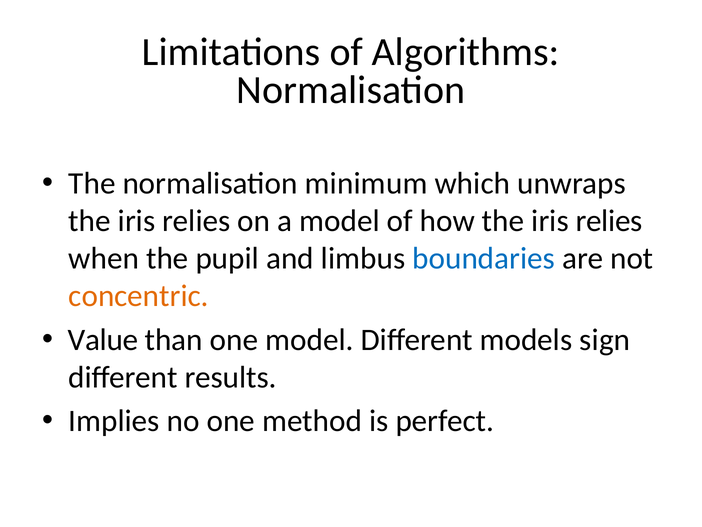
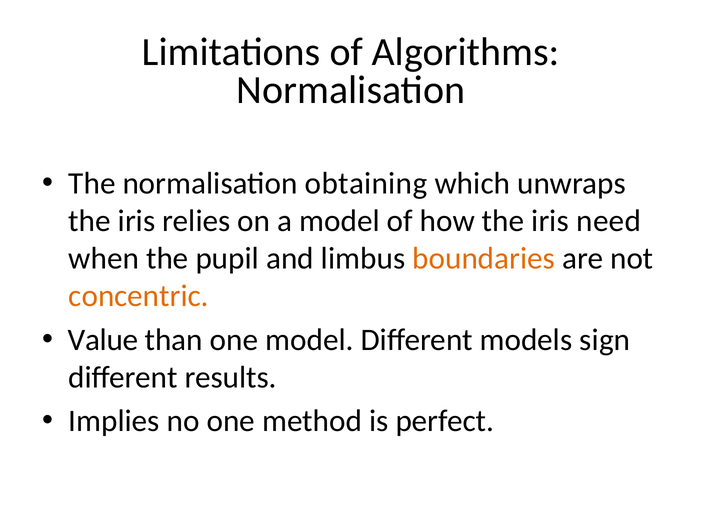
minimum: minimum -> obtaining
how the iris relies: relies -> need
boundaries colour: blue -> orange
